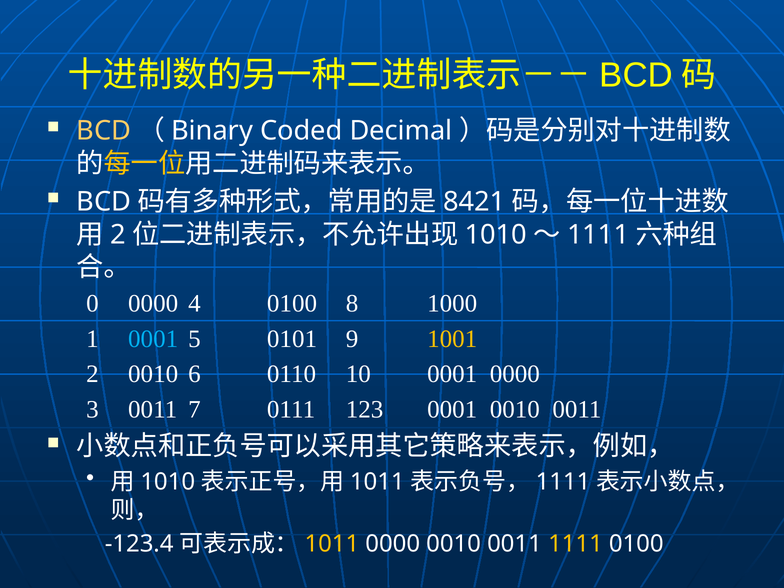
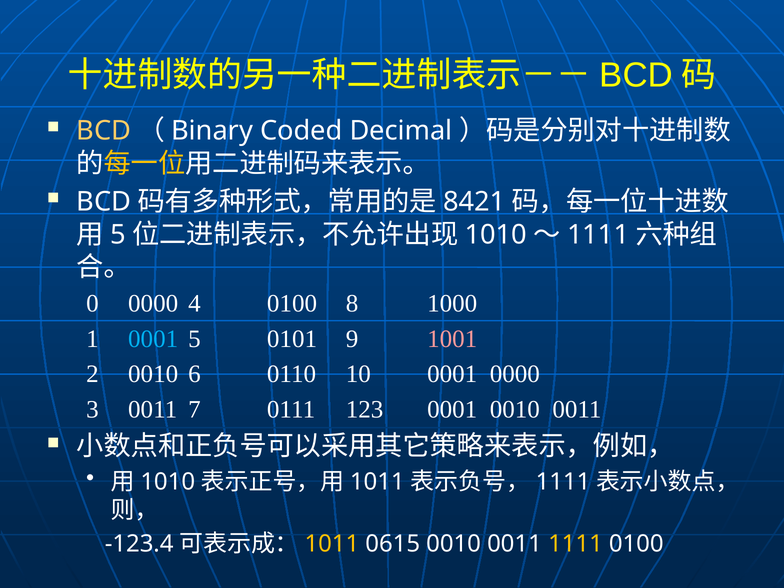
2 at (118, 235): 2 -> 5
1001 colour: yellow -> pink
0000 at (393, 544): 0000 -> 0615
